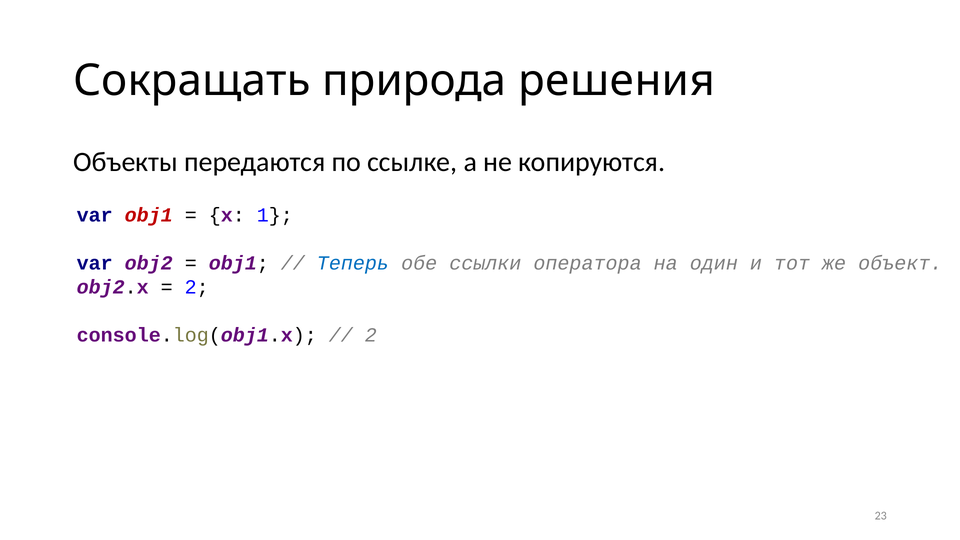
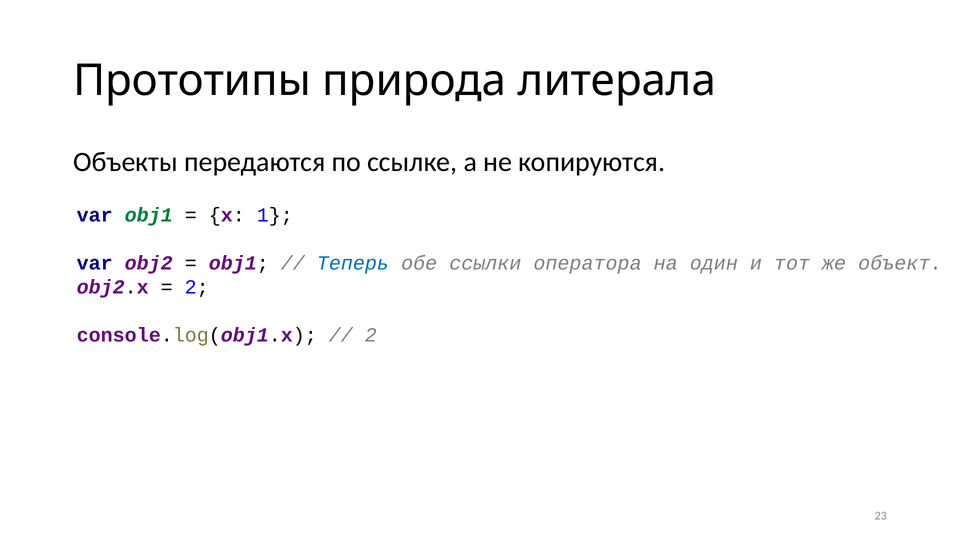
Сокращать: Сокращать -> Прототипы
решения: решения -> литерала
obj1 at (149, 215) colour: red -> green
